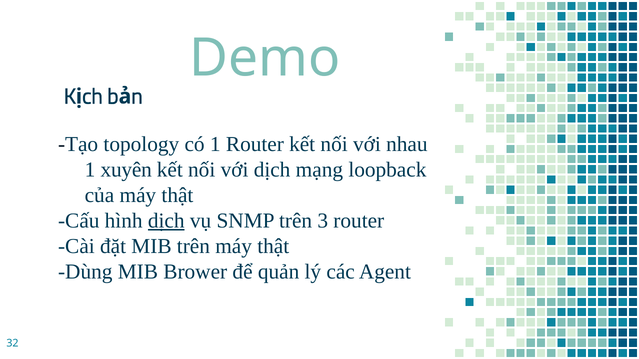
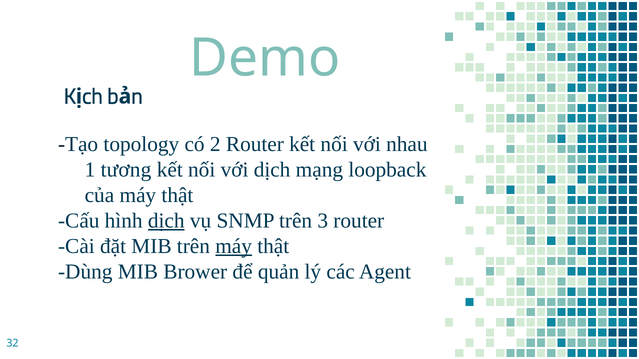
có 1: 1 -> 2
xuyên: xuyên -> tương
máy at (234, 247) underline: none -> present
